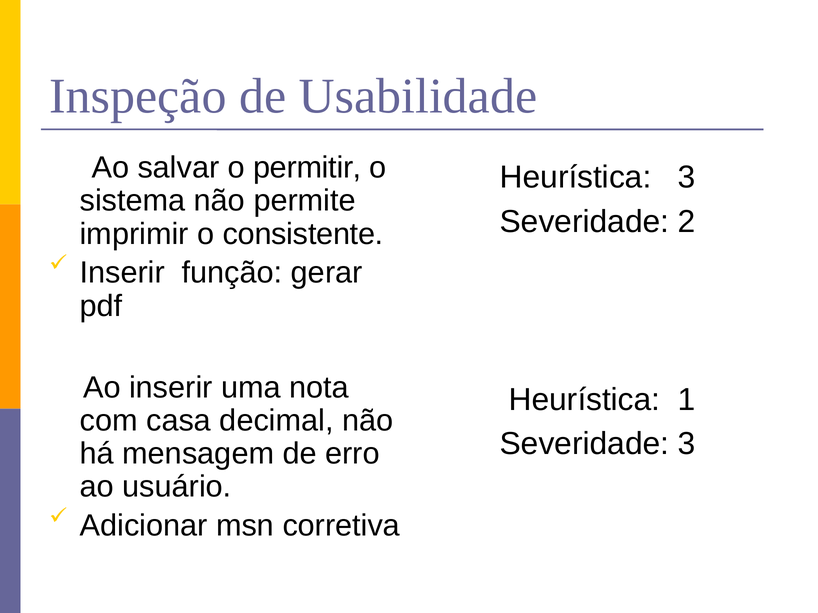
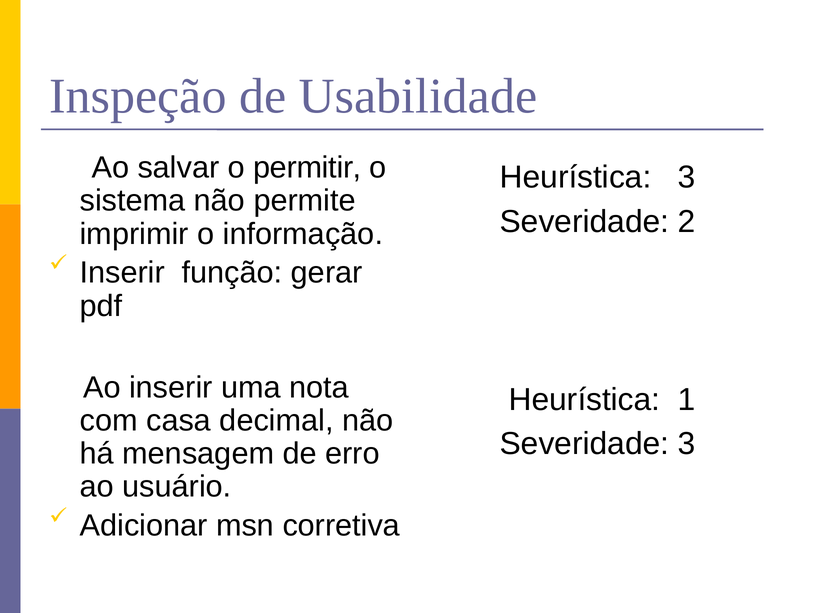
consistente: consistente -> informação
